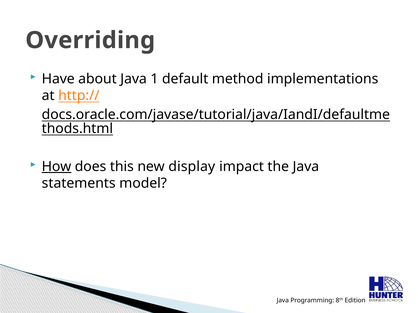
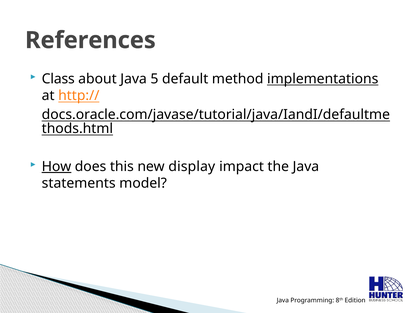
Overriding: Overriding -> References
Have: Have -> Class
1: 1 -> 5
implementations underline: none -> present
